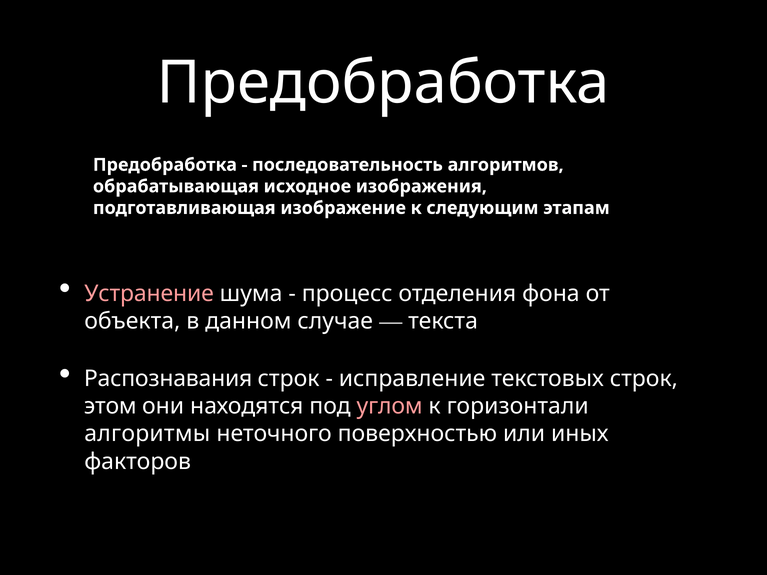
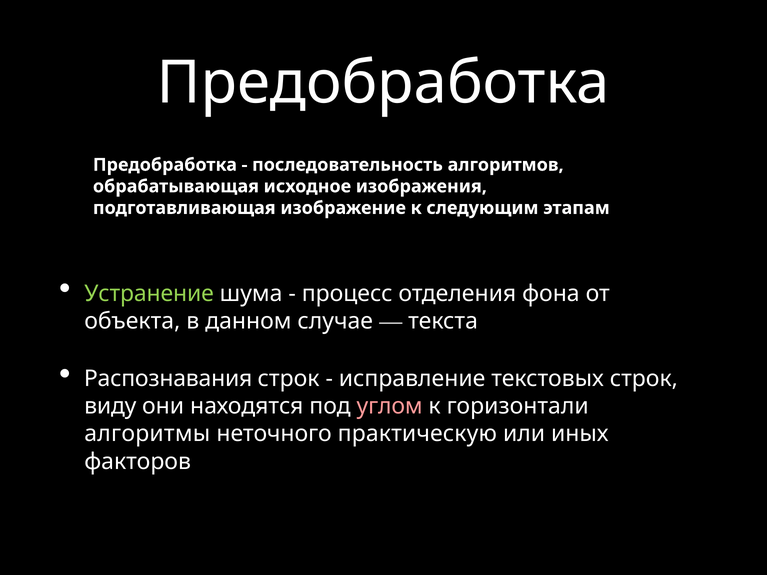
Устранение colour: pink -> light green
этом: этом -> виду
поверхностью: поверхностью -> практическую
